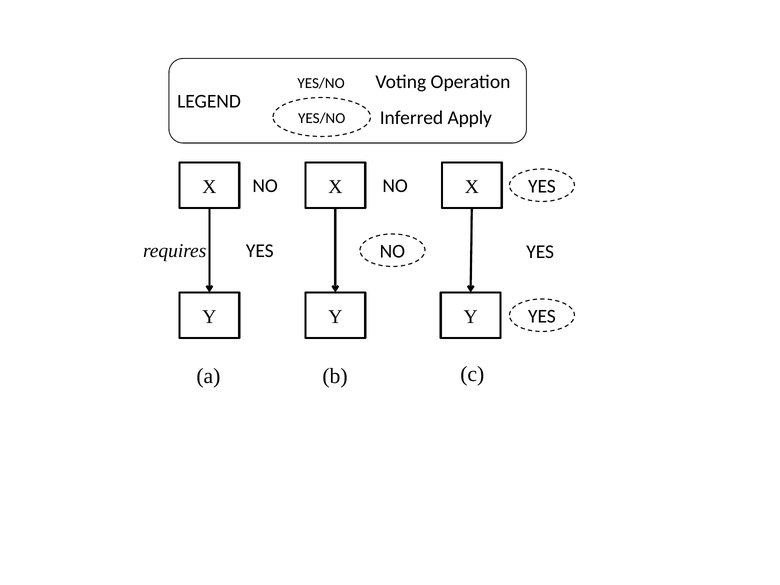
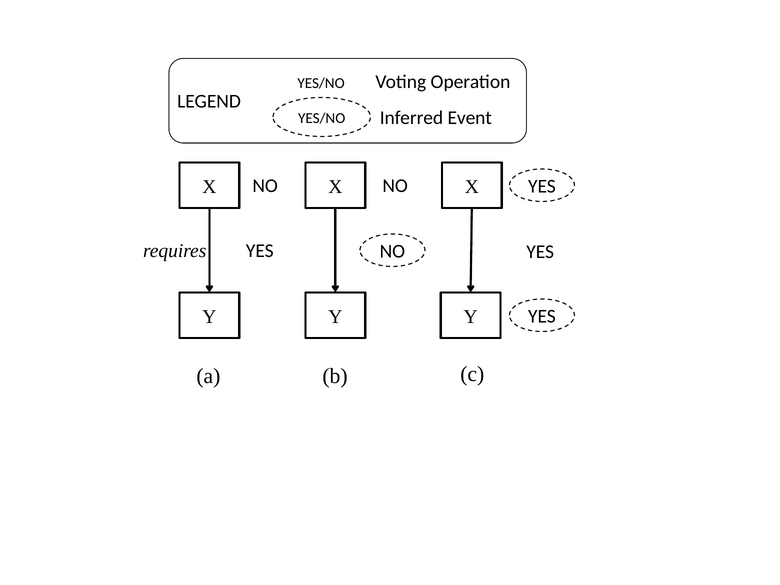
Apply: Apply -> Event
